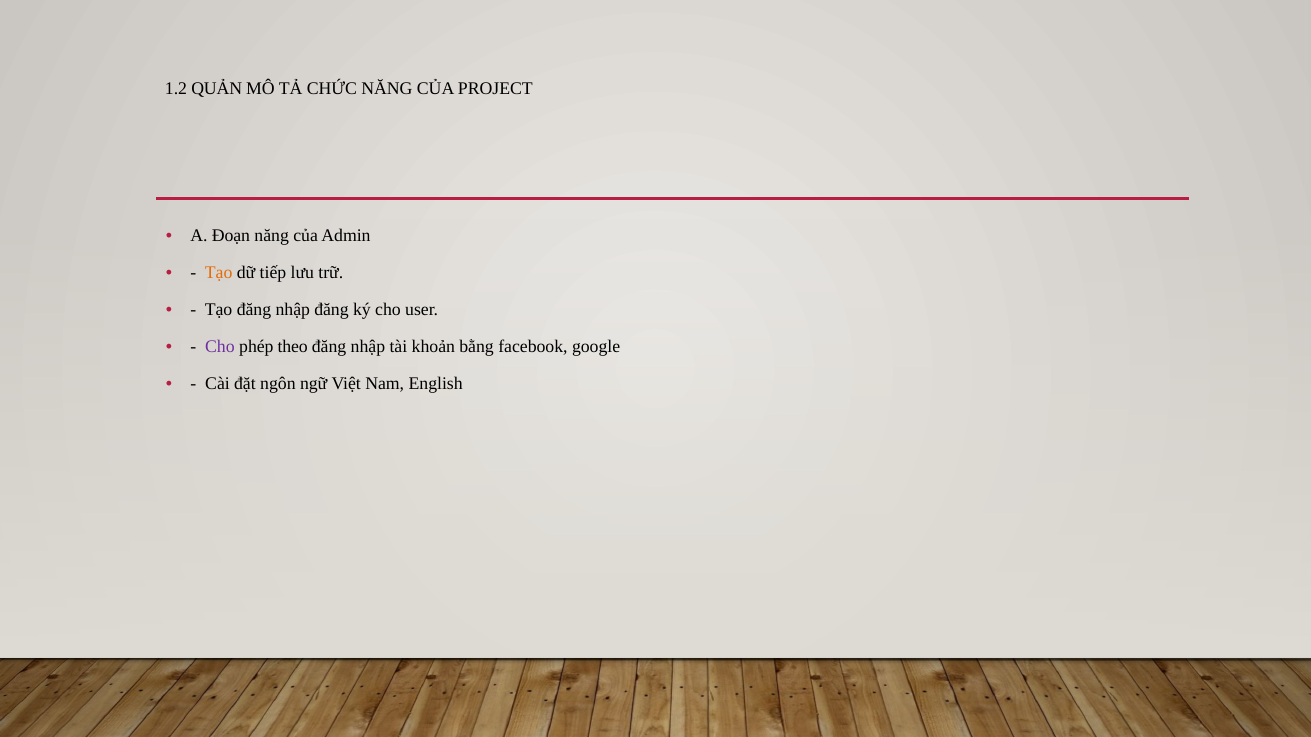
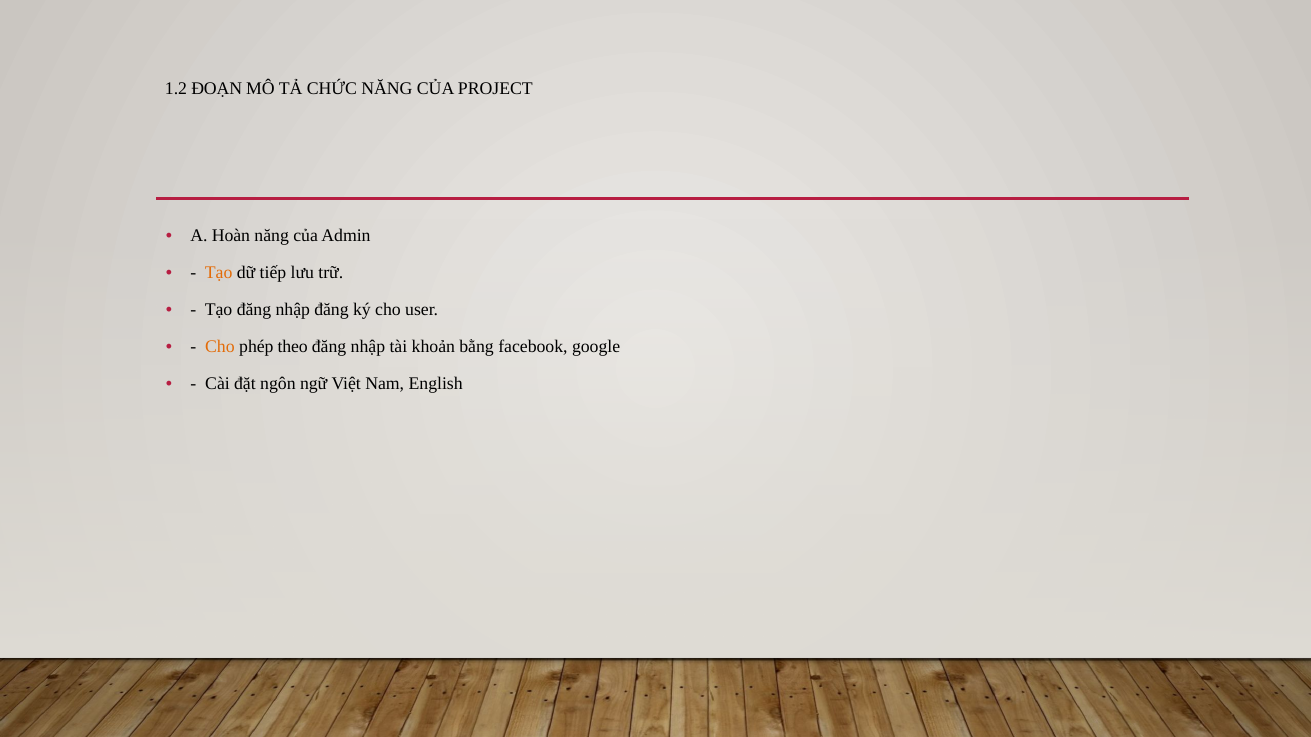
QUẢN: QUẢN -> ĐOẠN
Đoạn: Đoạn -> Hoàn
Cho at (220, 347) colour: purple -> orange
